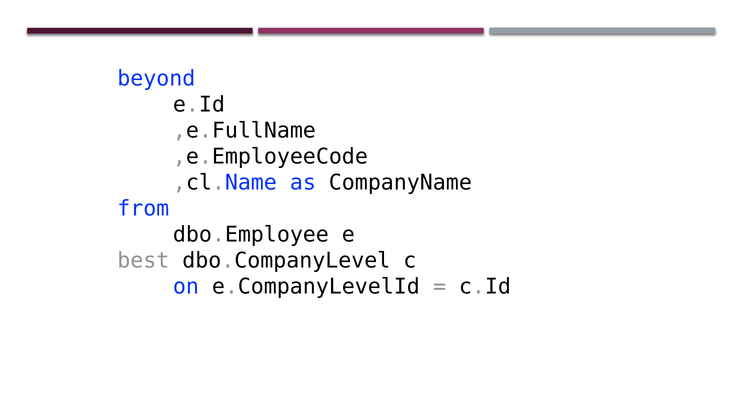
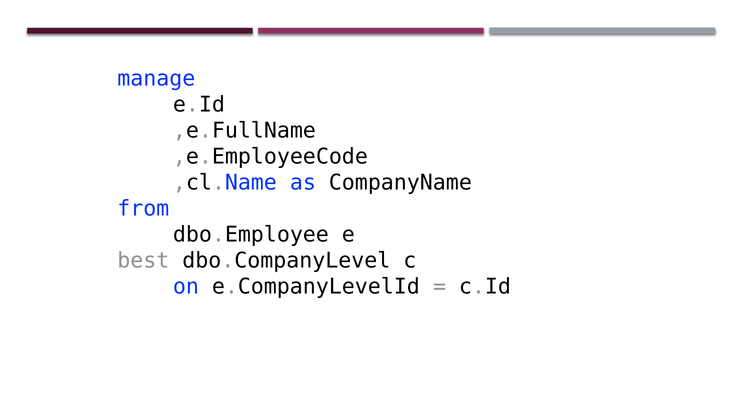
beyond: beyond -> manage
